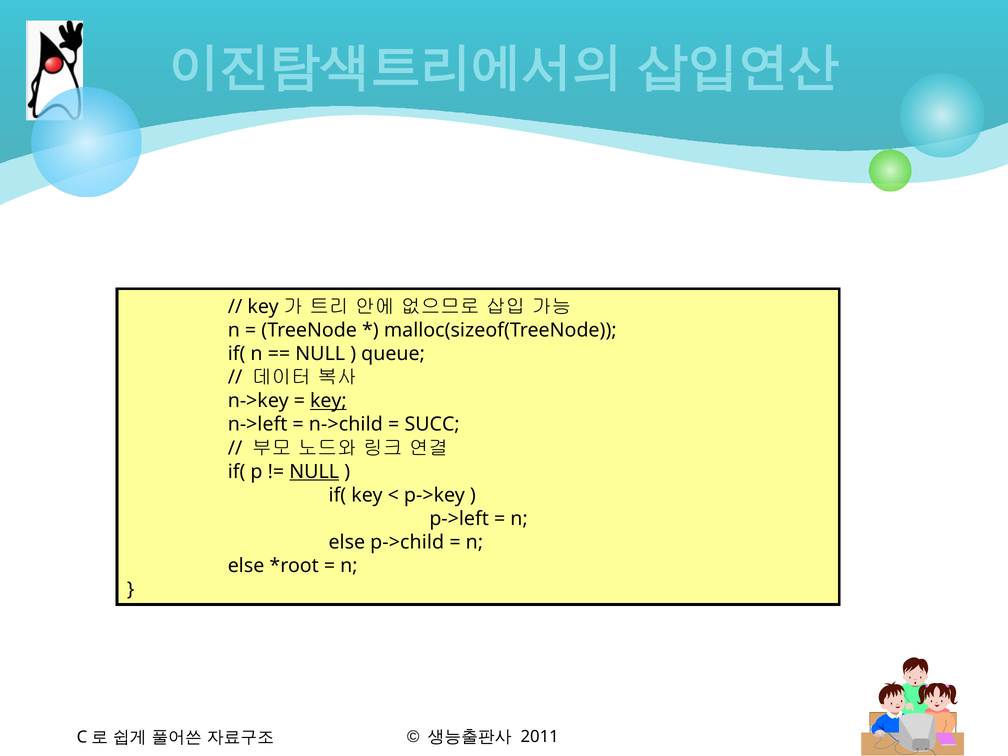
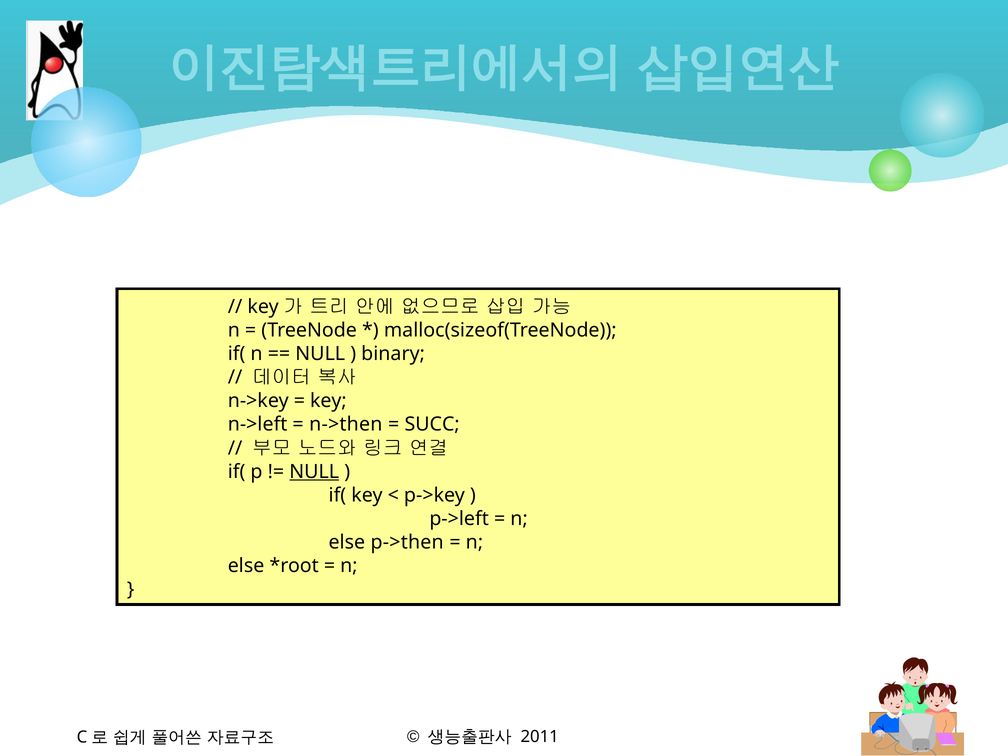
queue: queue -> binary
key at (328, 401) underline: present -> none
n->child: n->child -> n->then
p->child: p->child -> p->then
